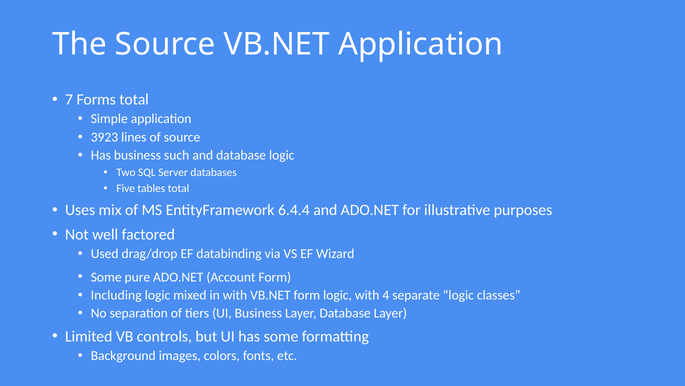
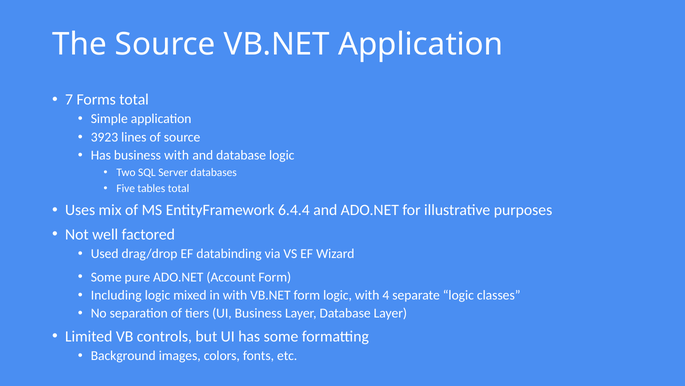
business such: such -> with
